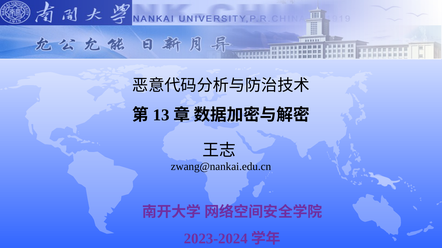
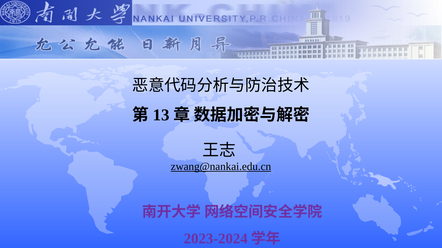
zwang@nankai.edu.cn underline: none -> present
